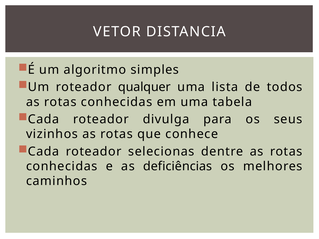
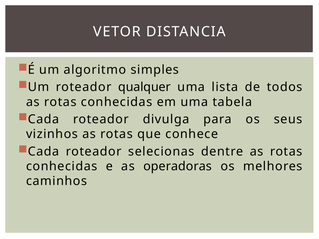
deficiências: deficiências -> operadoras
